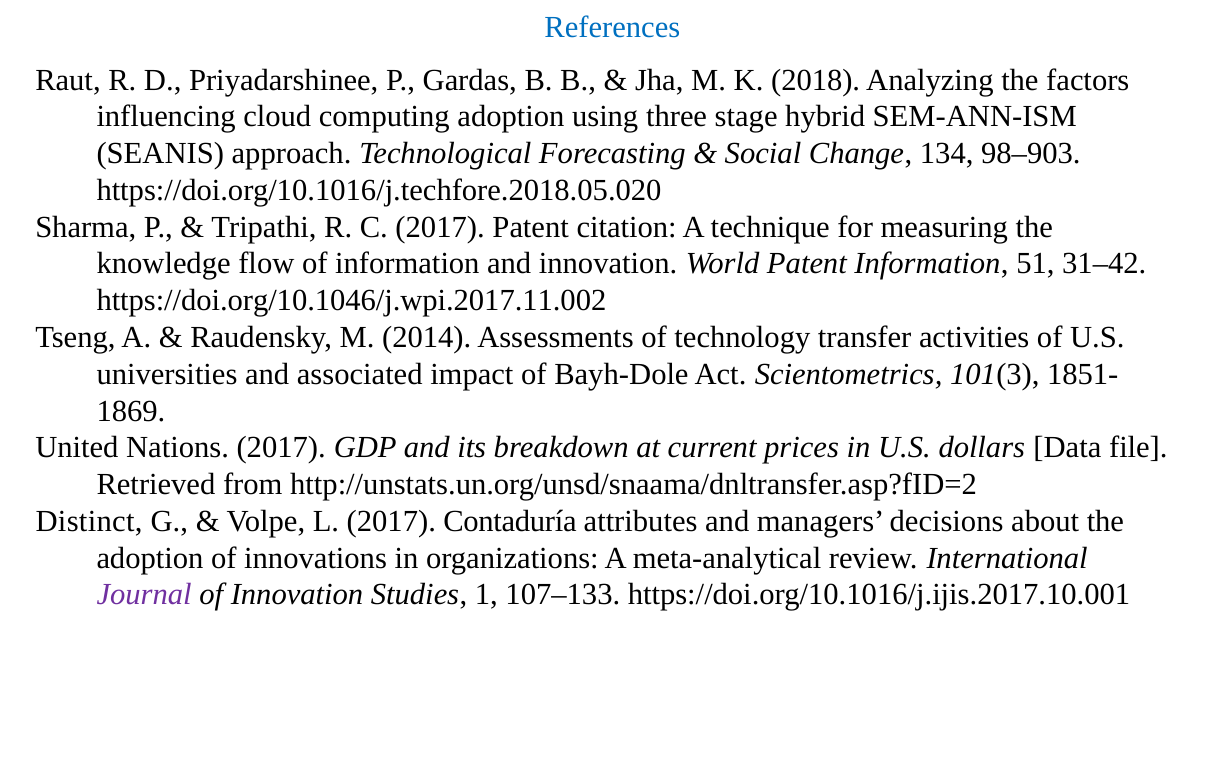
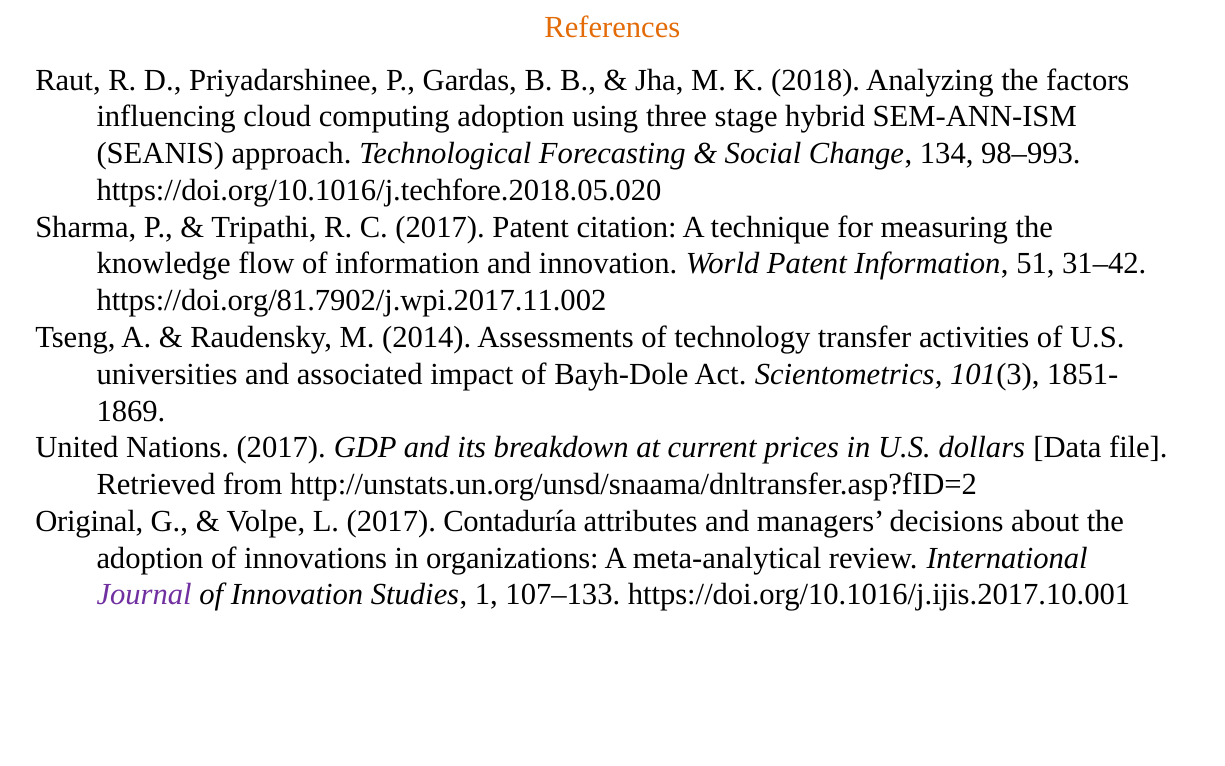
References colour: blue -> orange
98–903: 98–903 -> 98–993
https://doi.org/10.1046/j.wpi.2017.11.002: https://doi.org/10.1046/j.wpi.2017.11.002 -> https://doi.org/81.7902/j.wpi.2017.11.002
Distinct: Distinct -> Original
